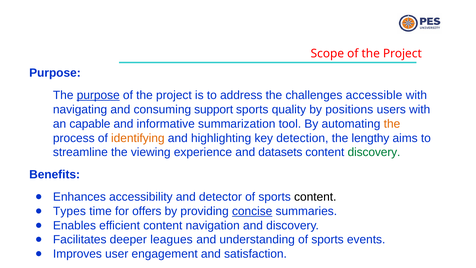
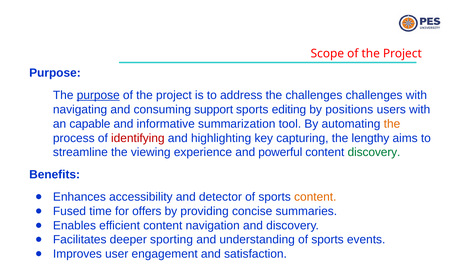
challenges accessible: accessible -> challenges
quality: quality -> editing
identifying colour: orange -> red
detection: detection -> capturing
datasets: datasets -> powerful
content at (315, 197) colour: black -> orange
Types: Types -> Fused
concise underline: present -> none
leagues: leagues -> sporting
